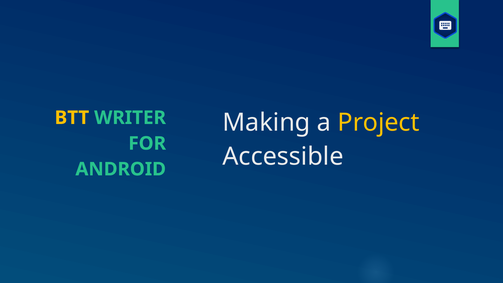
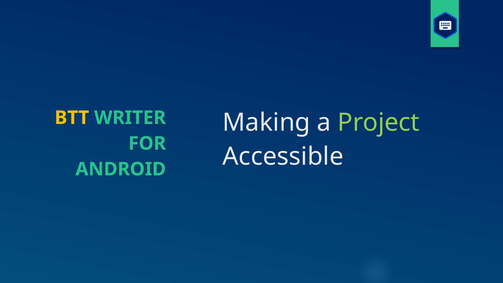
Project colour: yellow -> light green
